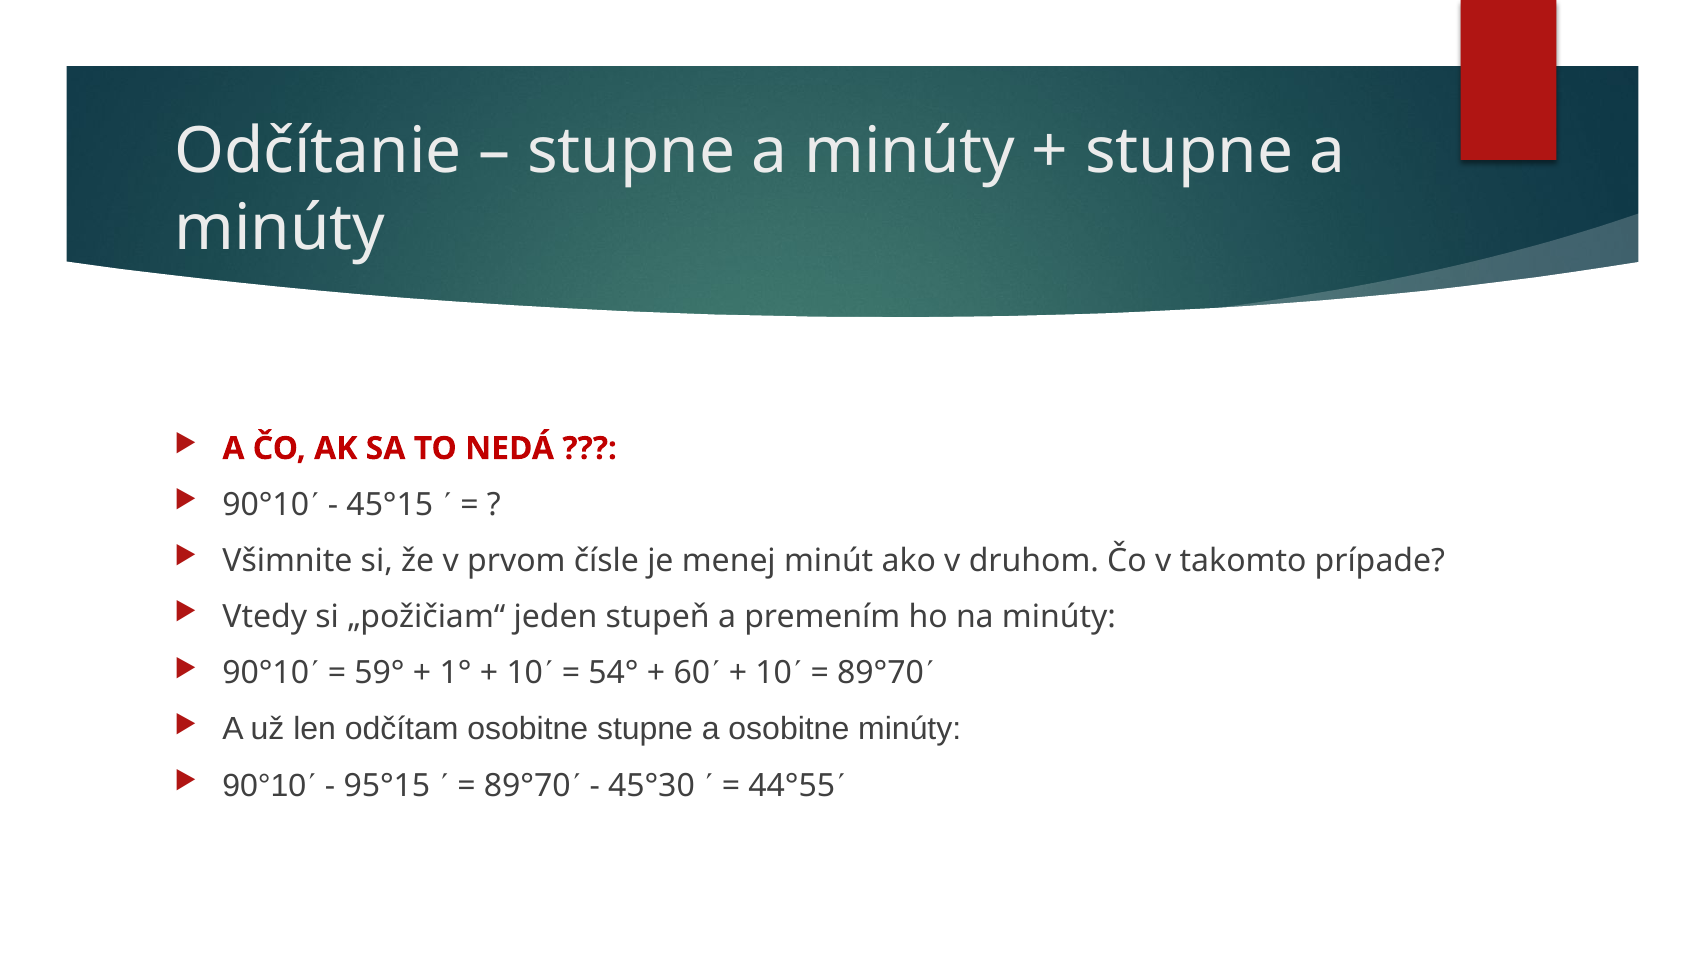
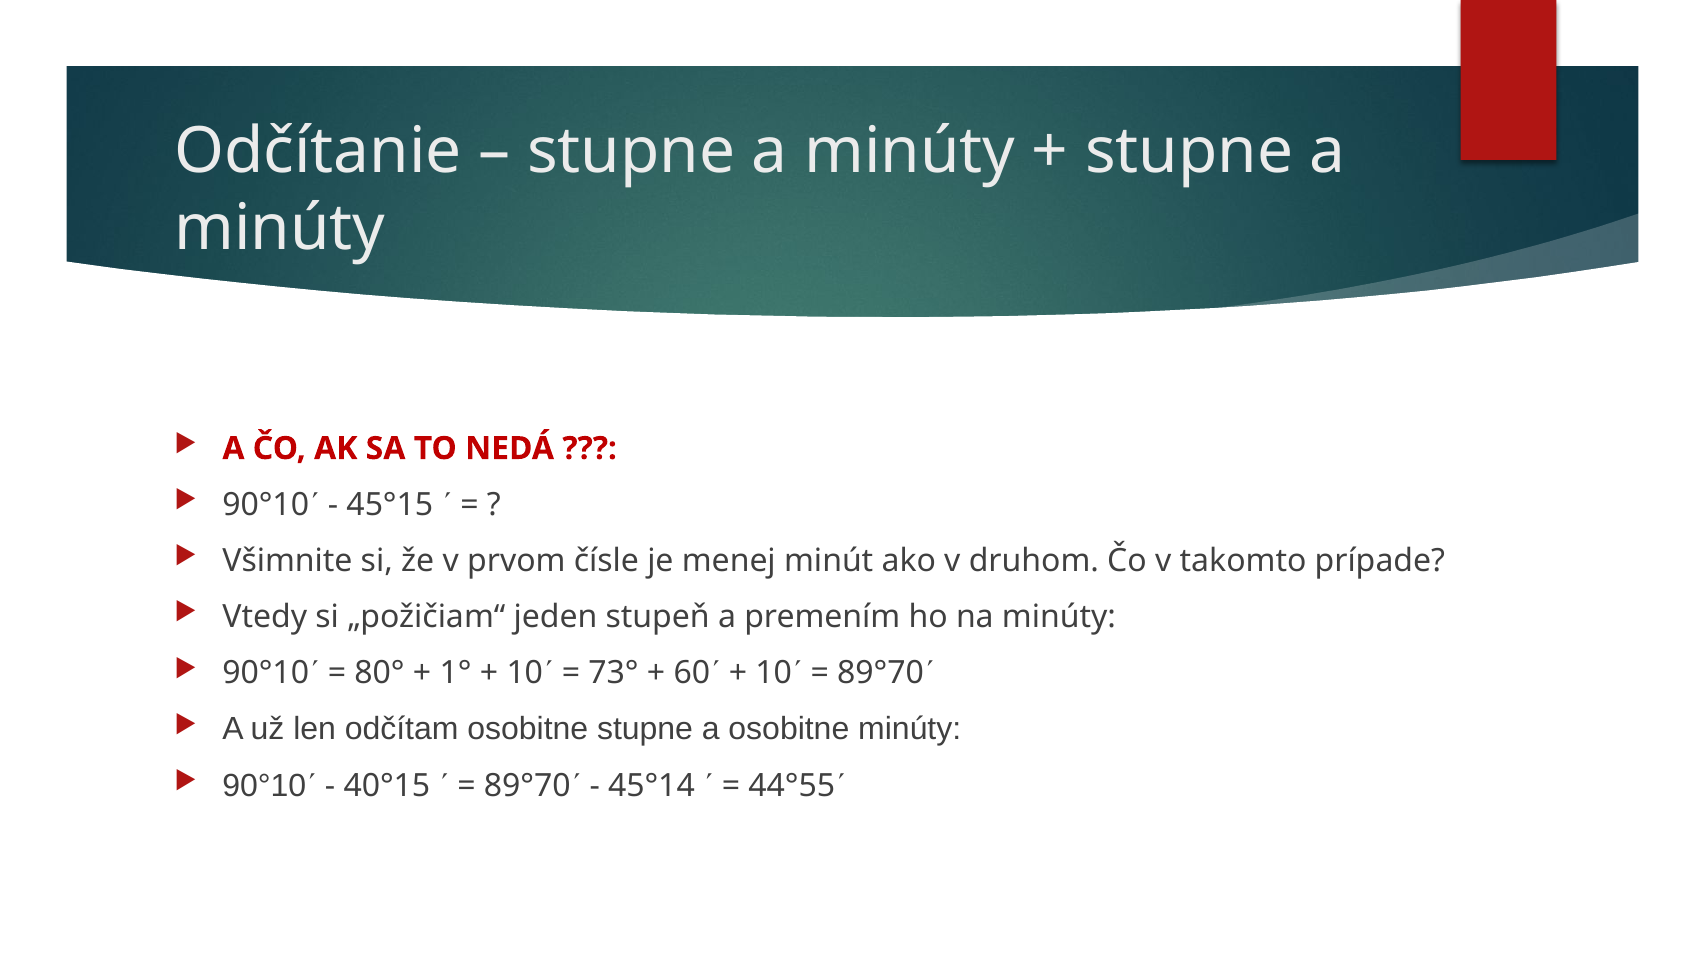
59°: 59° -> 80°
54°: 54° -> 73°
95°15: 95°15 -> 40°15
45°30: 45°30 -> 45°14
